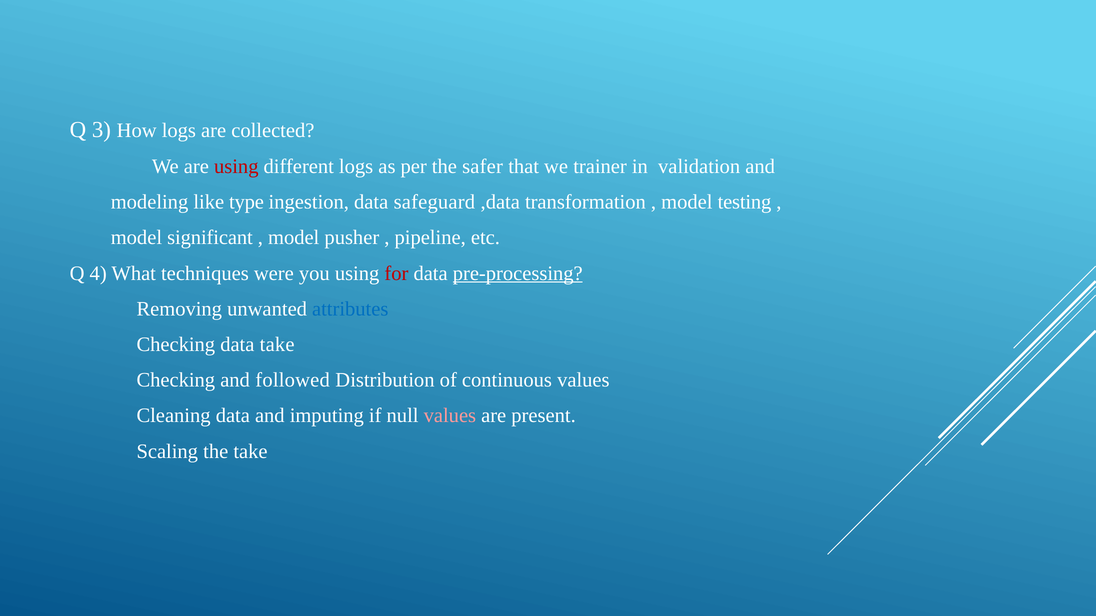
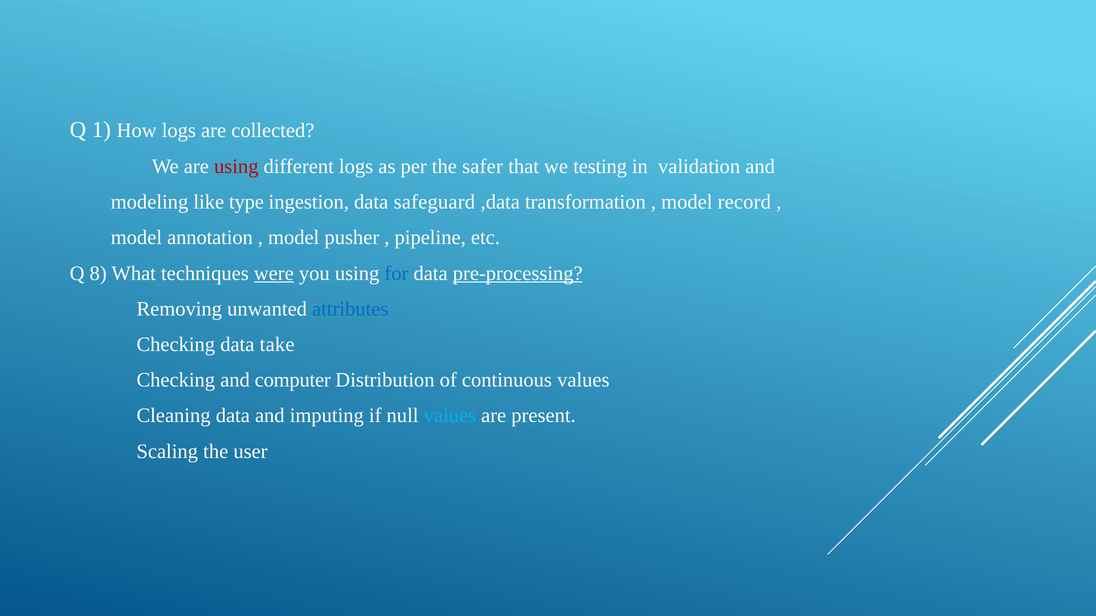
3: 3 -> 1
trainer: trainer -> testing
testing: testing -> record
significant: significant -> annotation
4: 4 -> 8
were underline: none -> present
for colour: red -> blue
followed: followed -> computer
values at (450, 416) colour: pink -> light blue
the take: take -> user
